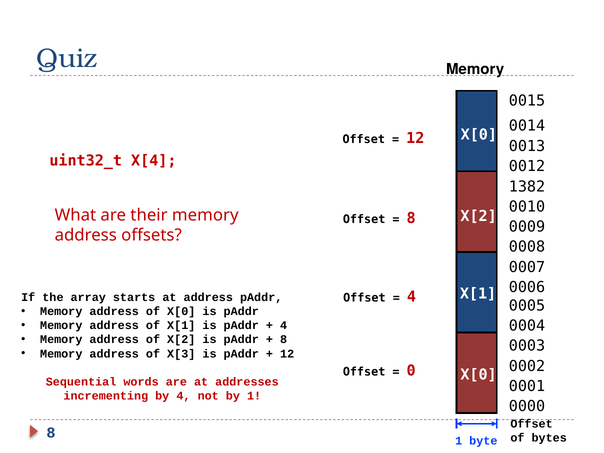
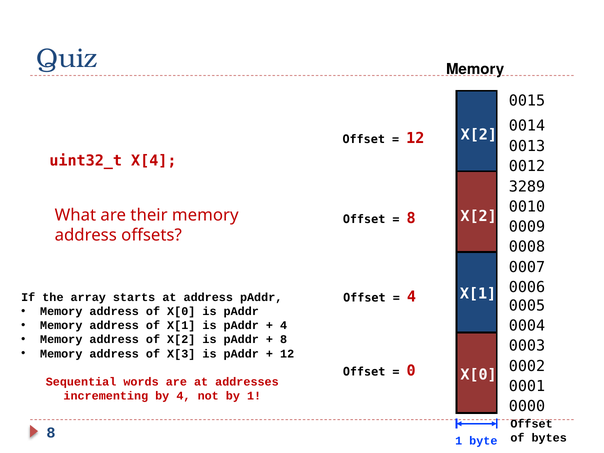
X[0 at (479, 135): X[0 -> X[2
1382: 1382 -> 3289
